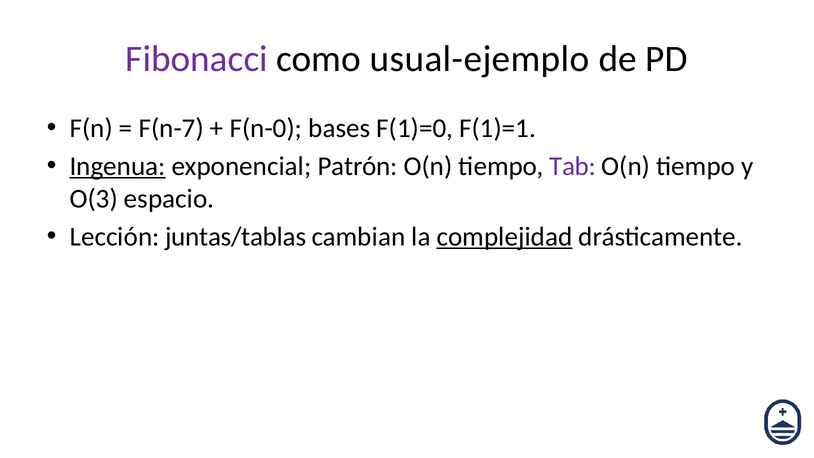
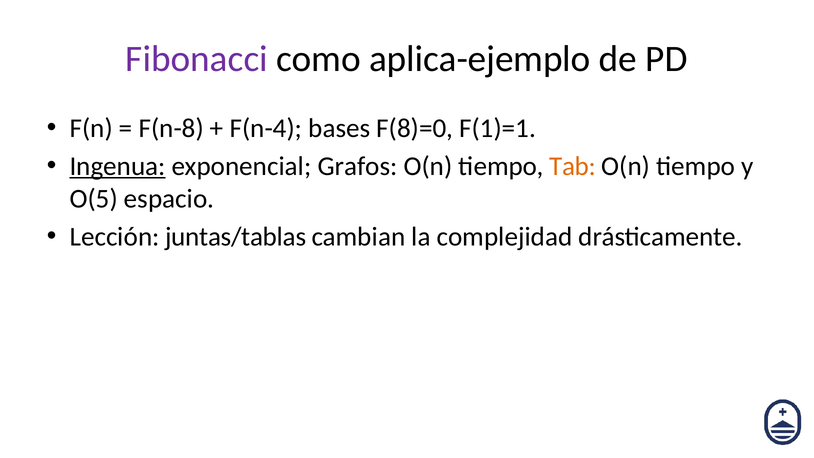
usual-ejemplo: usual-ejemplo -> aplica-ejemplo
F(n-7: F(n-7 -> F(n-8
F(n-0: F(n-0 -> F(n-4
F(1)=0: F(1)=0 -> F(8)=0
Patrón: Patrón -> Grafos
Tab colour: purple -> orange
O(3: O(3 -> O(5
complejidad underline: present -> none
